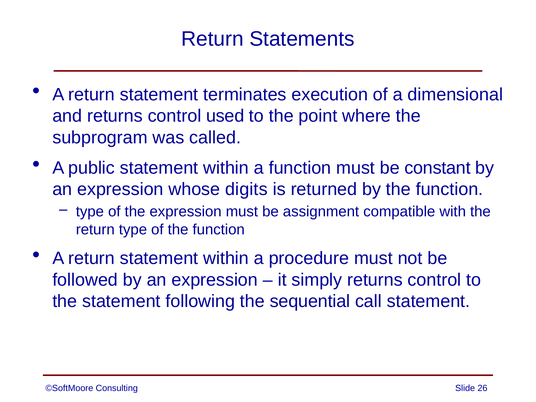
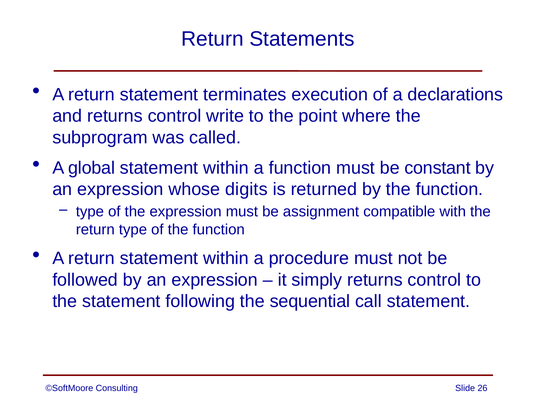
dimensional: dimensional -> declarations
used: used -> write
public: public -> global
